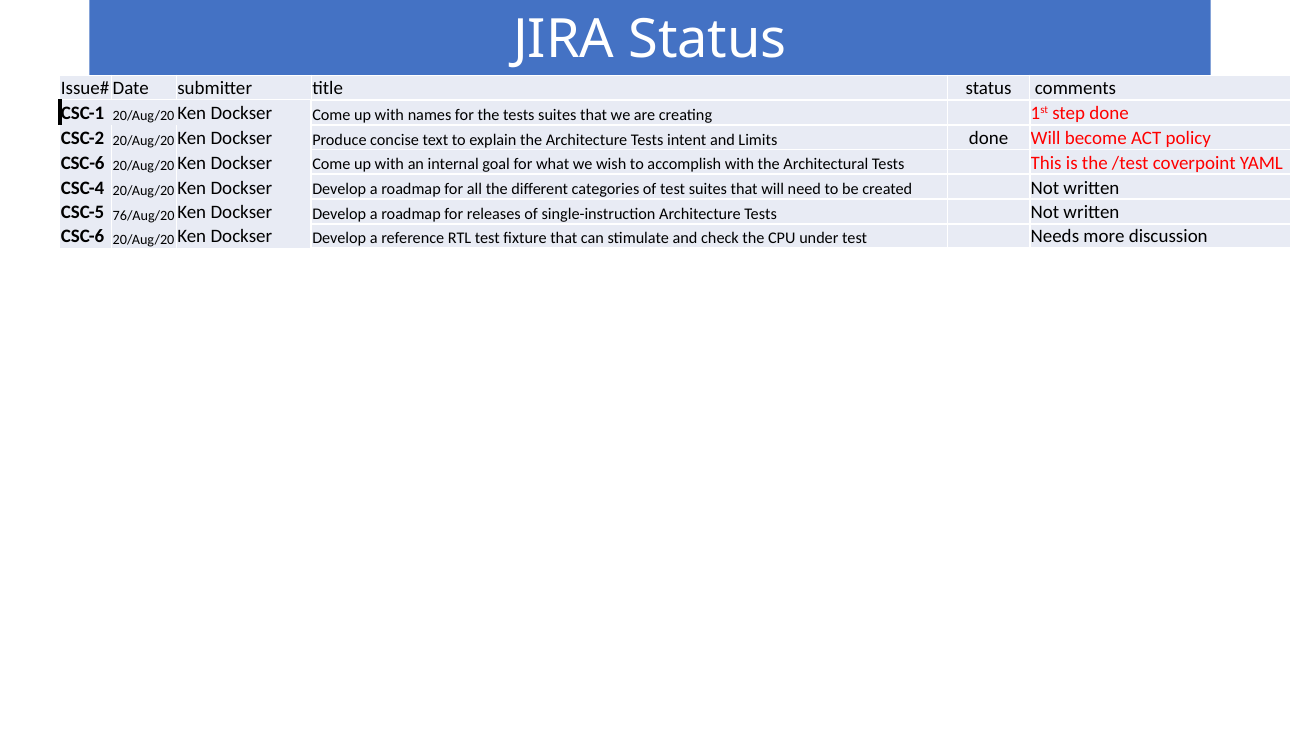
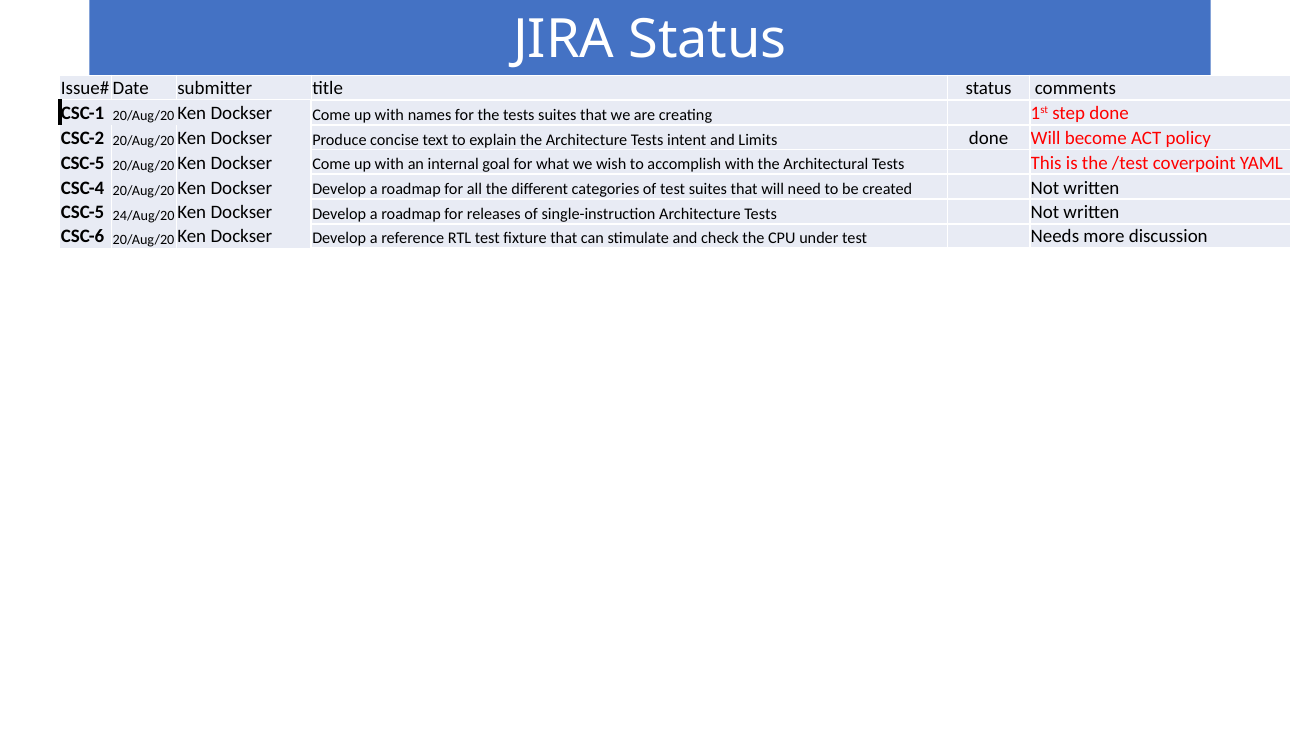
CSC-6 at (83, 163): CSC-6 -> CSC-5
76/Aug/20: 76/Aug/20 -> 24/Aug/20
